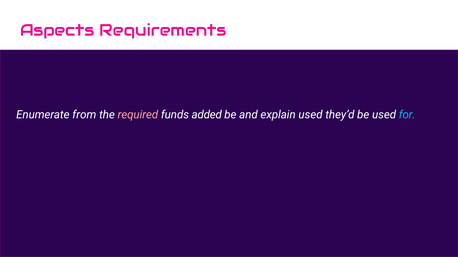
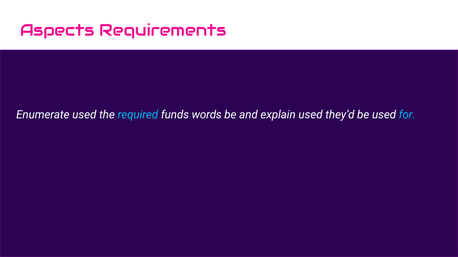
Enumerate from: from -> used
required colour: pink -> light blue
added: added -> words
